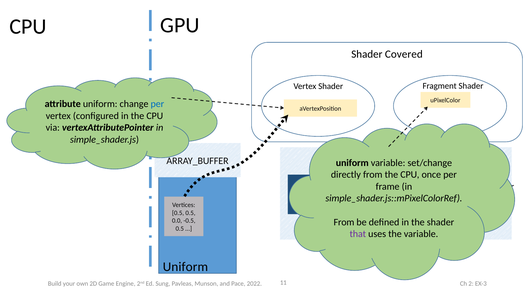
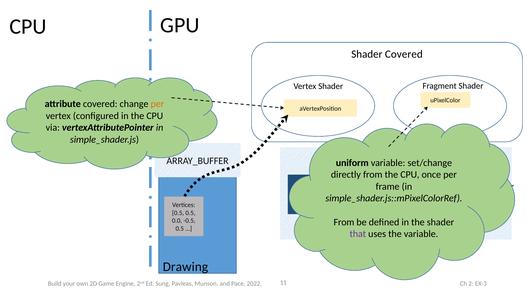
attribute uniform: uniform -> covered
per at (157, 104) colour: blue -> orange
Uniform at (185, 266): Uniform -> Drawing
